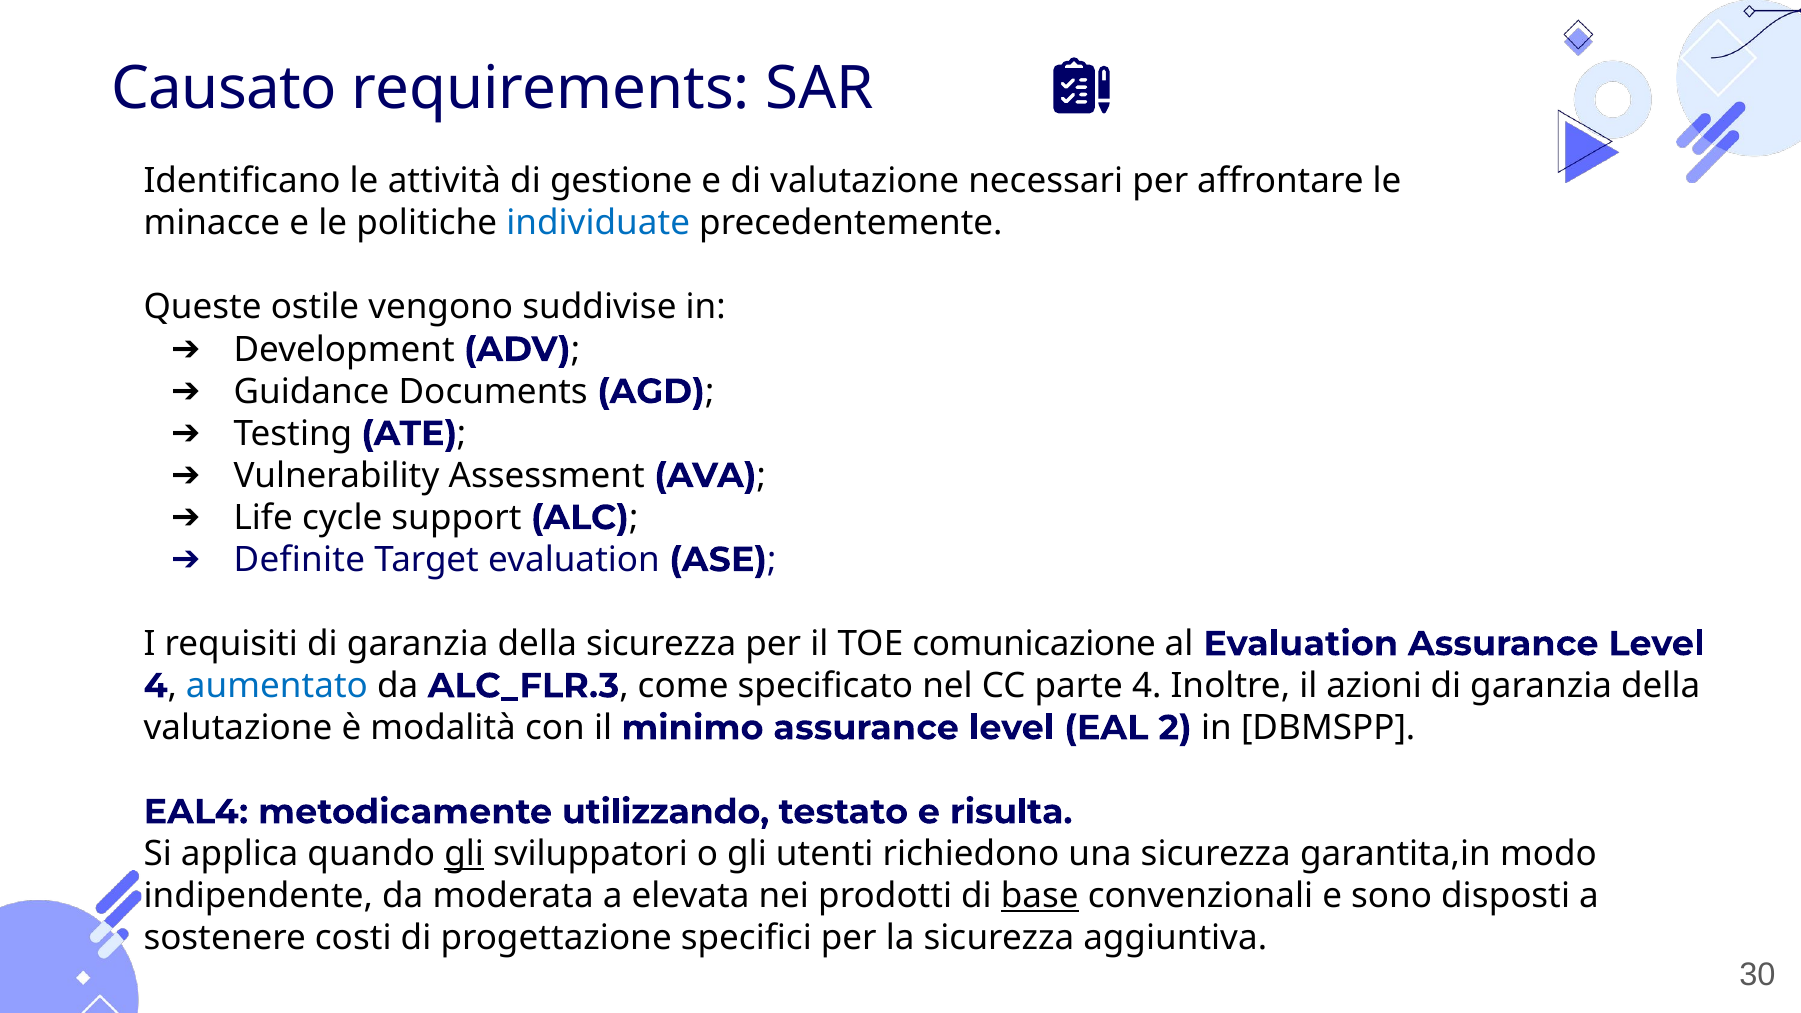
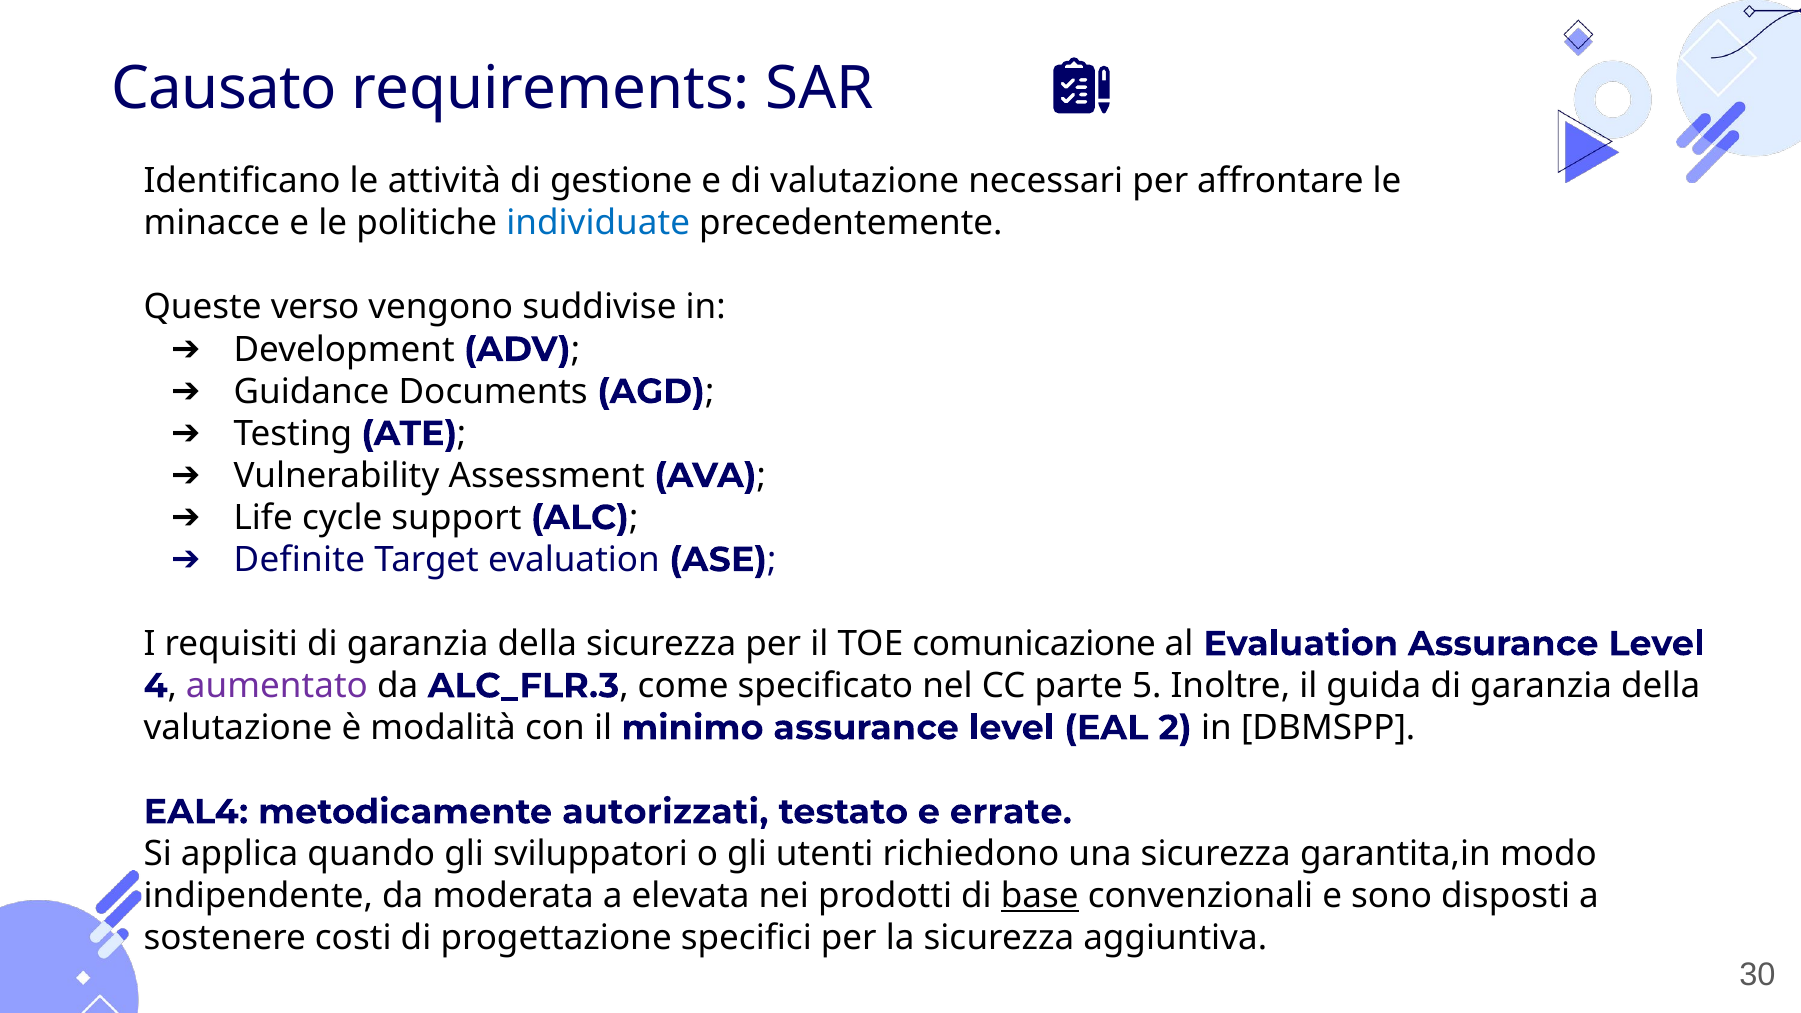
ostile: ostile -> verso
aumentato colour: blue -> purple
parte 4: 4 -> 5
azioni: azioni -> guida
utilizzando: utilizzando -> autorizzati
risulta: risulta -> errate
gli at (464, 854) underline: present -> none
